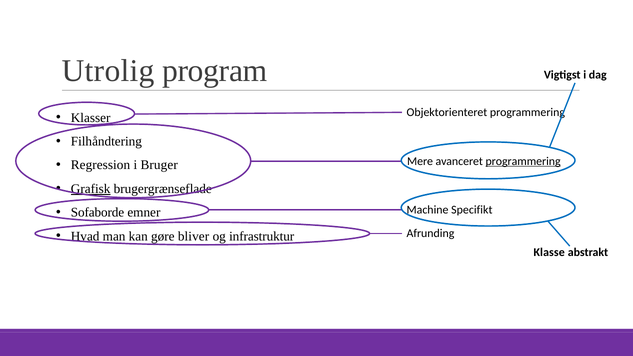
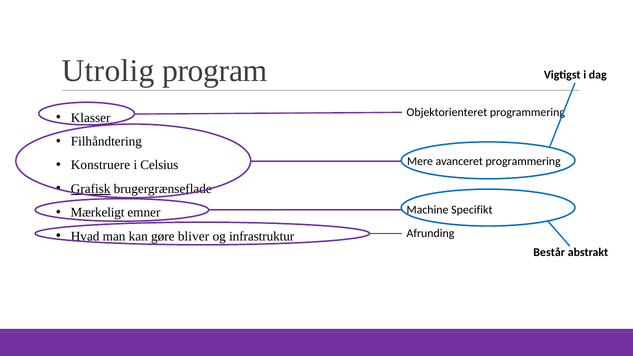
programmering at (523, 161) underline: present -> none
Regression: Regression -> Konstruere
Bruger: Bruger -> Celsius
Sofaborde: Sofaborde -> Mærkeligt
Klasse: Klasse -> Består
